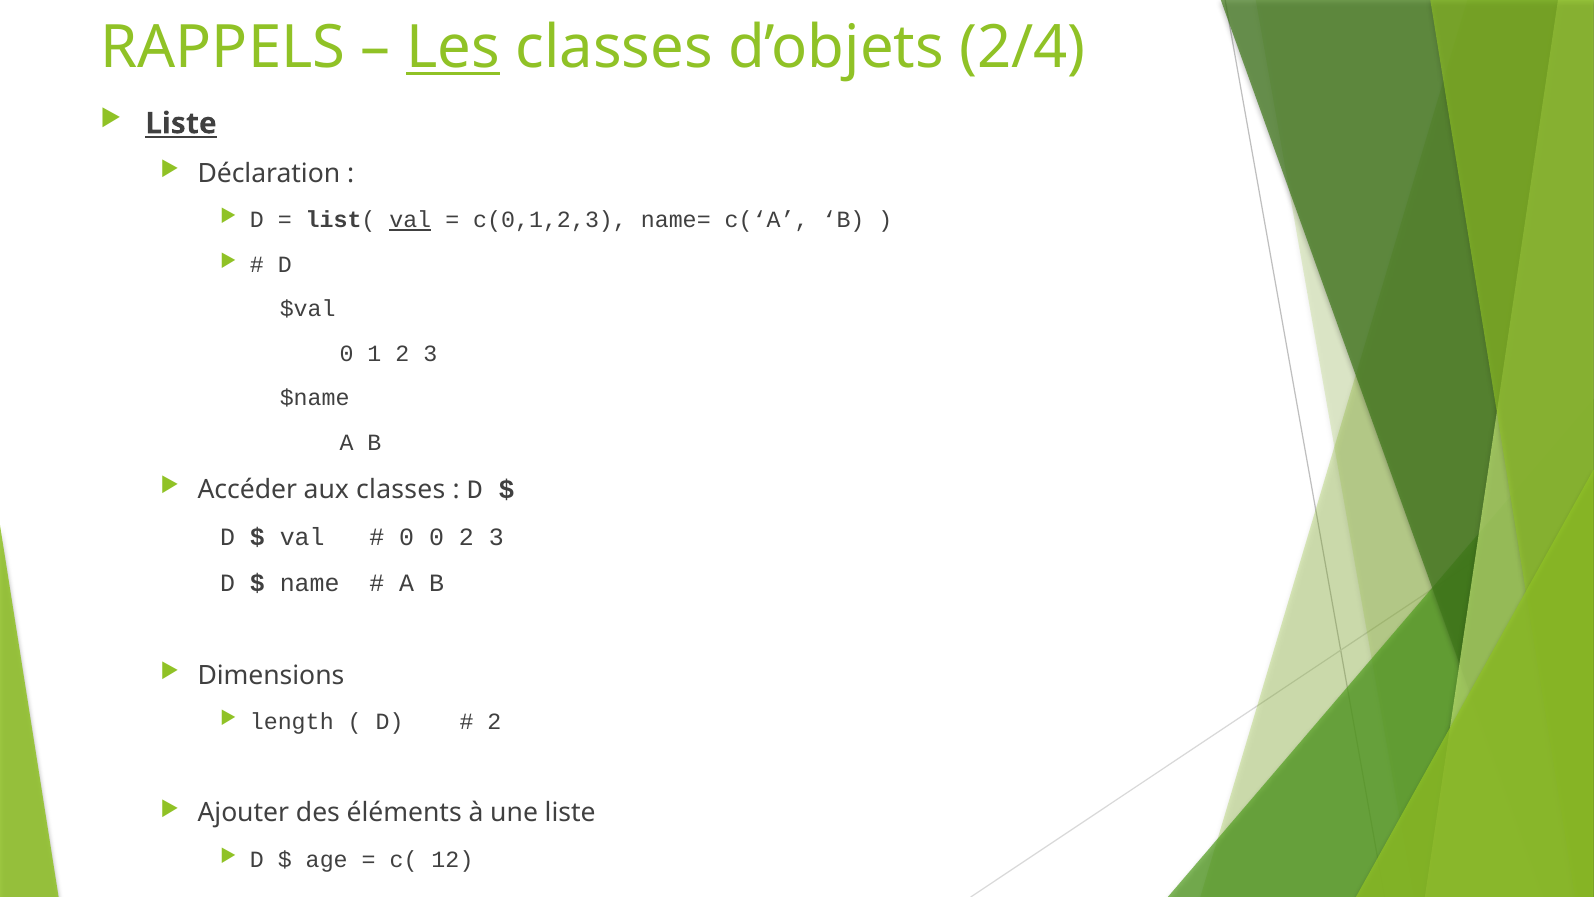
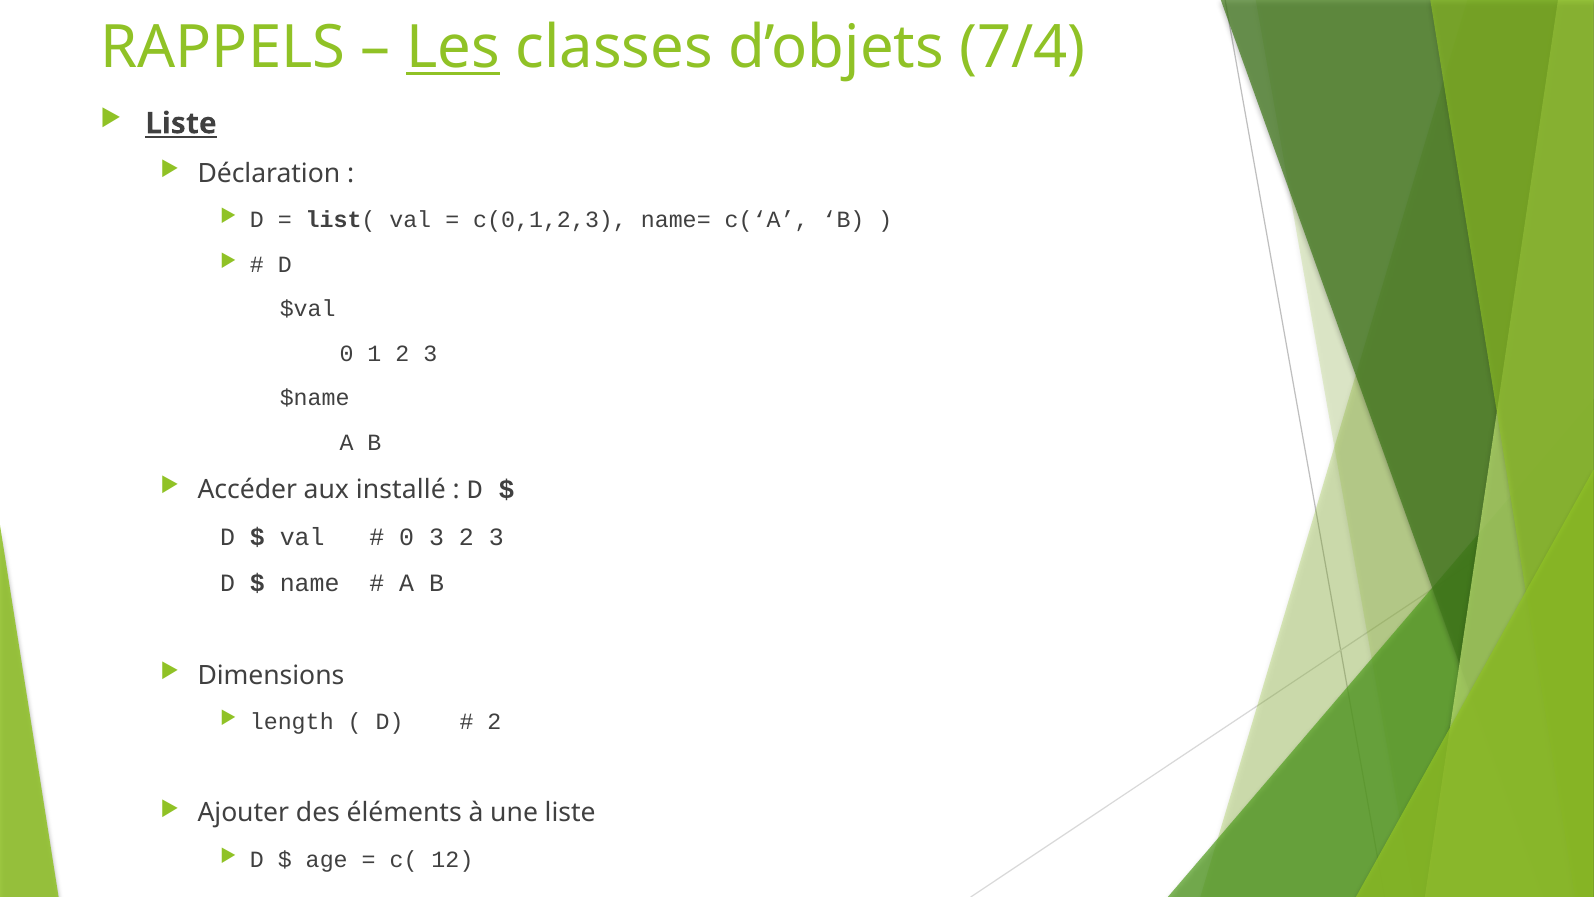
2/4: 2/4 -> 7/4
val at (410, 220) underline: present -> none
aux classes: classes -> installé
0 0: 0 -> 3
